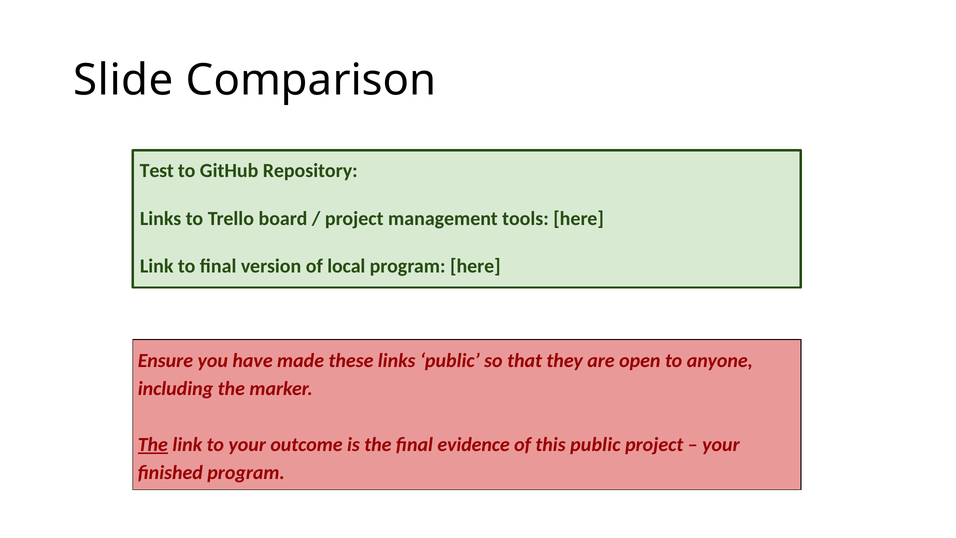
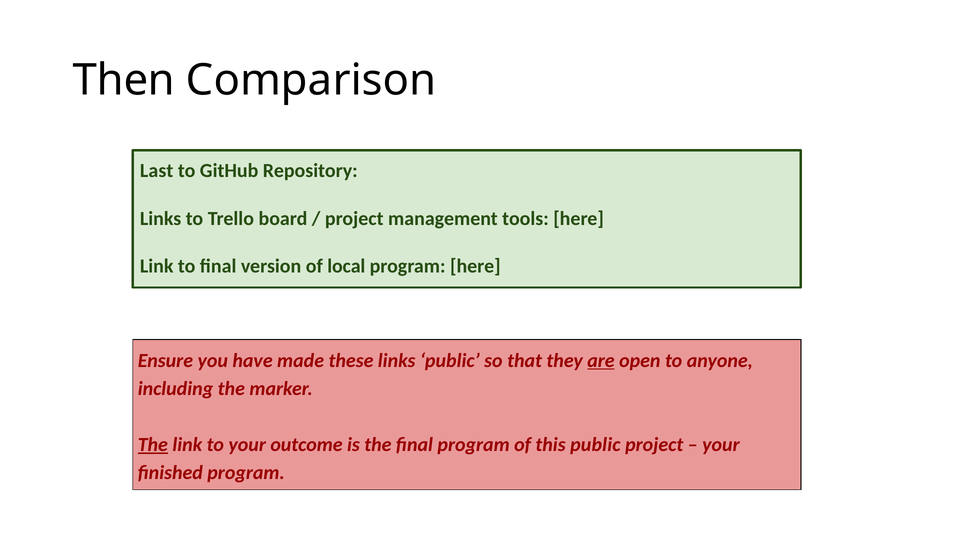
Slide: Slide -> Then
Test: Test -> Last
are underline: none -> present
final evidence: evidence -> program
